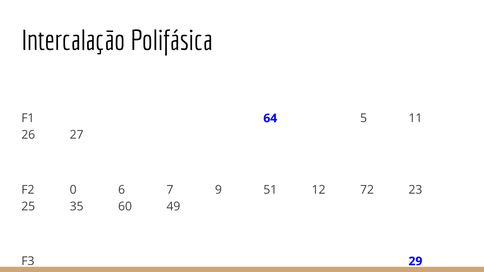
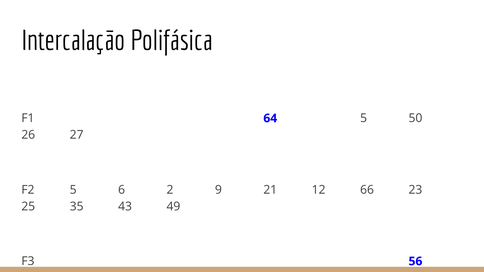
11: 11 -> 50
F2 0: 0 -> 5
7: 7 -> 2
51: 51 -> 21
72: 72 -> 66
60: 60 -> 43
29: 29 -> 56
